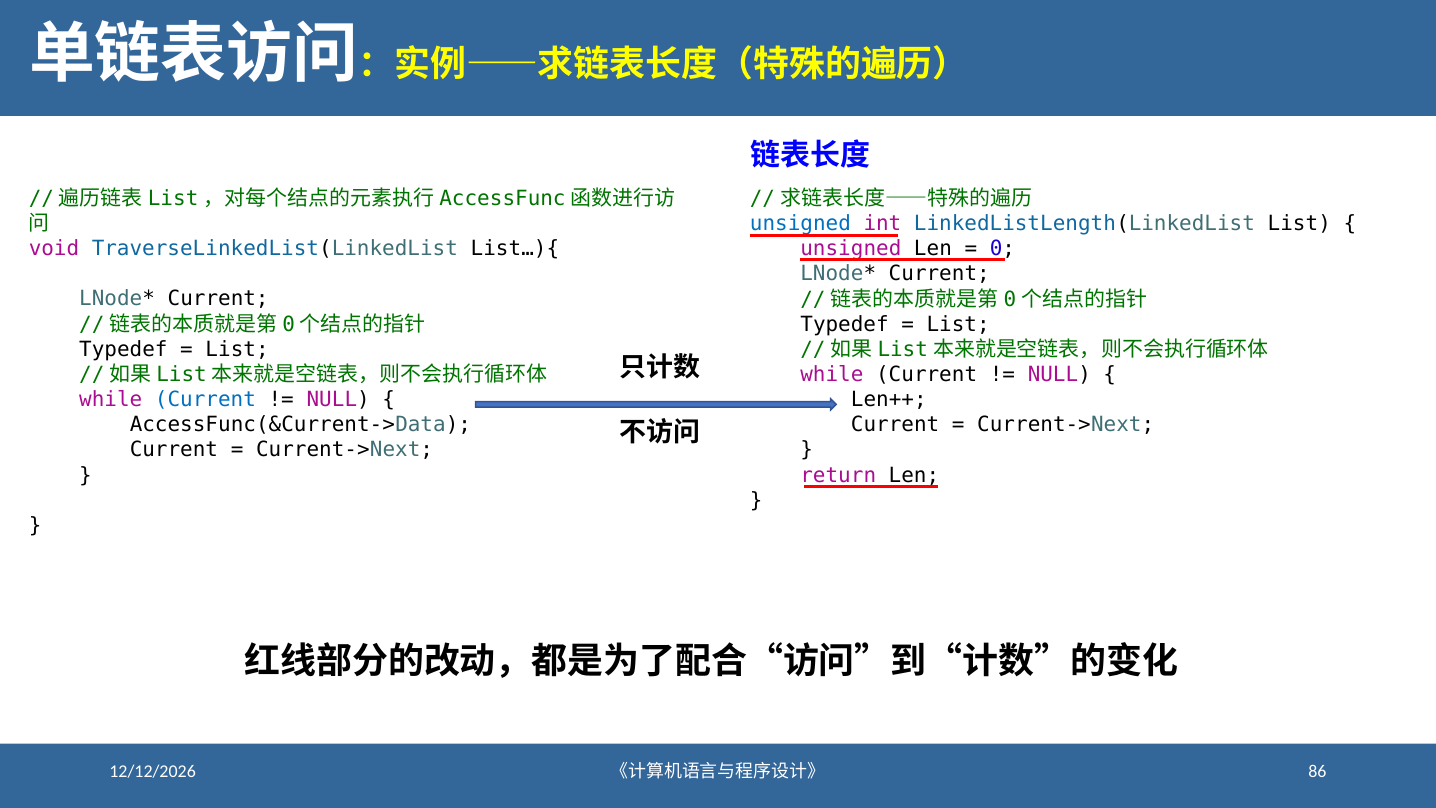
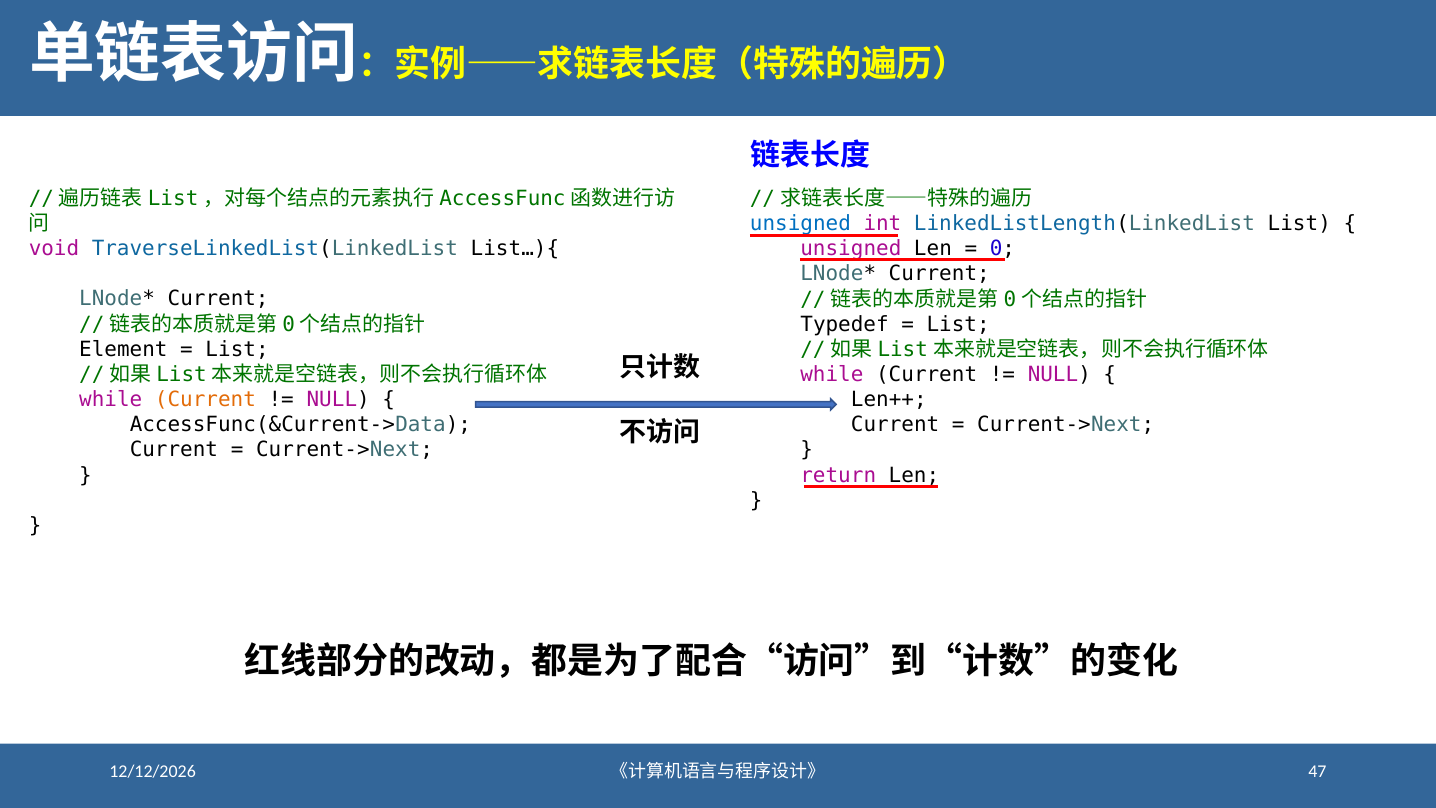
Typedef at (123, 349): Typedef -> Element
Current at (205, 400) colour: blue -> orange
86: 86 -> 47
